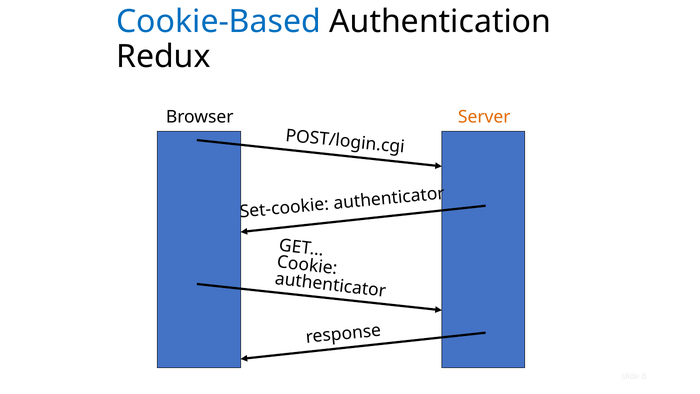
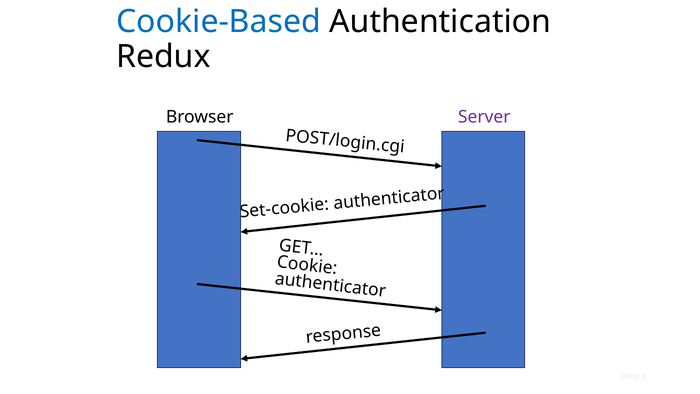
Server colour: orange -> purple
